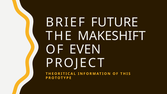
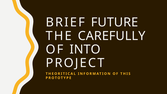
MAKESHIFT: MAKESHIFT -> CAREFULLY
EVEN: EVEN -> INTO
